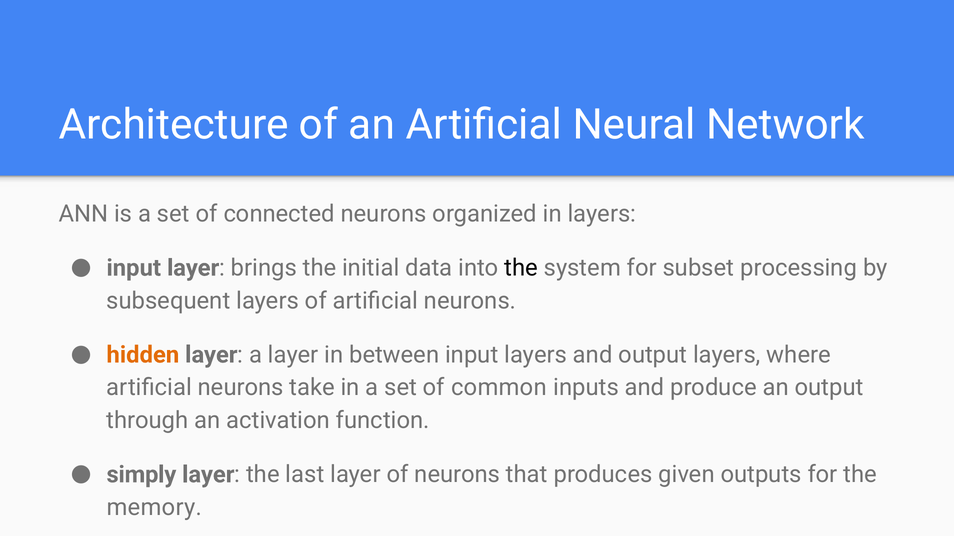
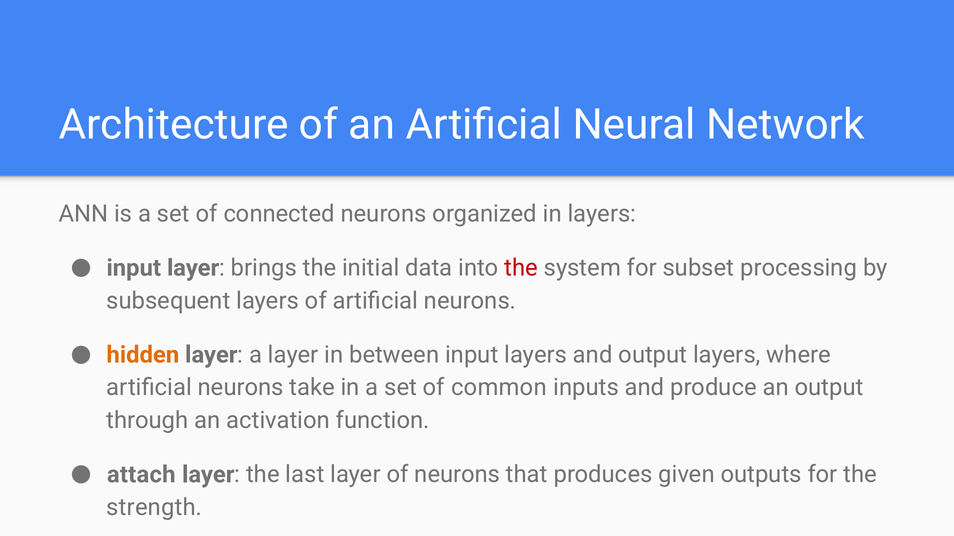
the at (521, 268) colour: black -> red
simply: simply -> attach
memory: memory -> strength
